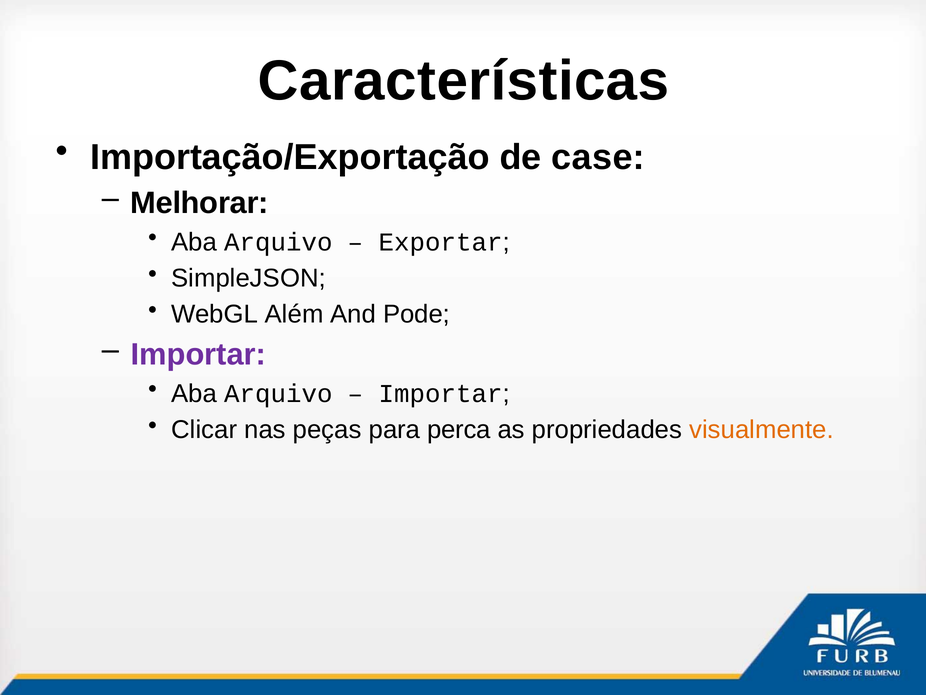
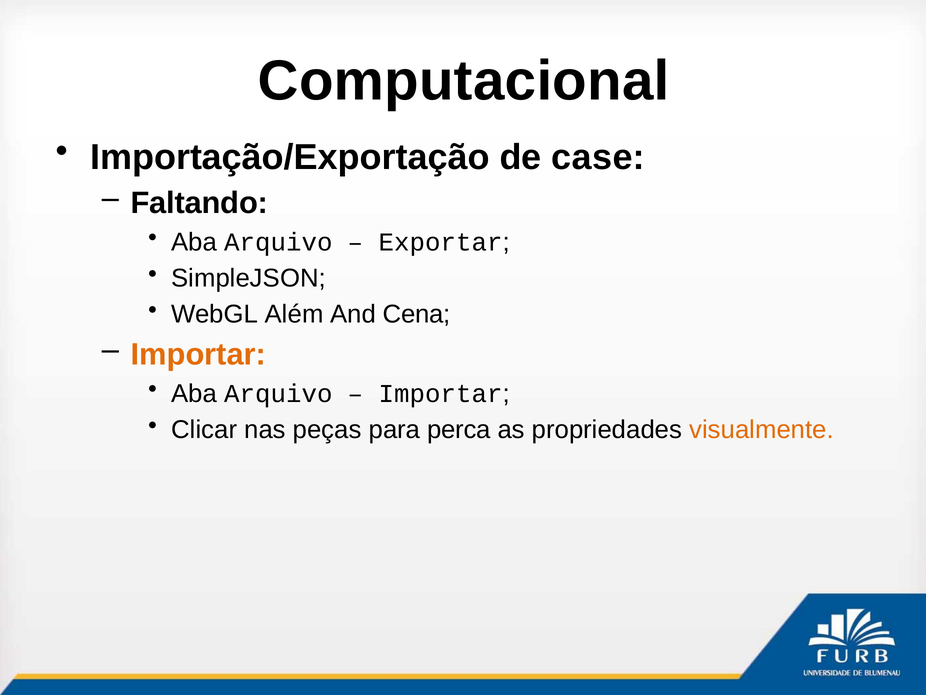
Características: Características -> Computacional
Melhorar: Melhorar -> Faltando
Pode: Pode -> Cena
Importar at (198, 355) colour: purple -> orange
